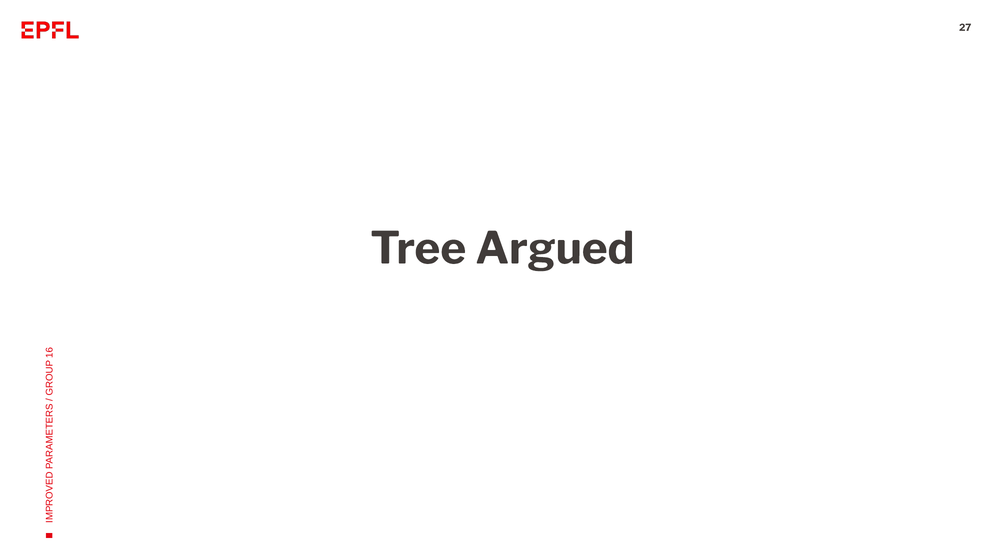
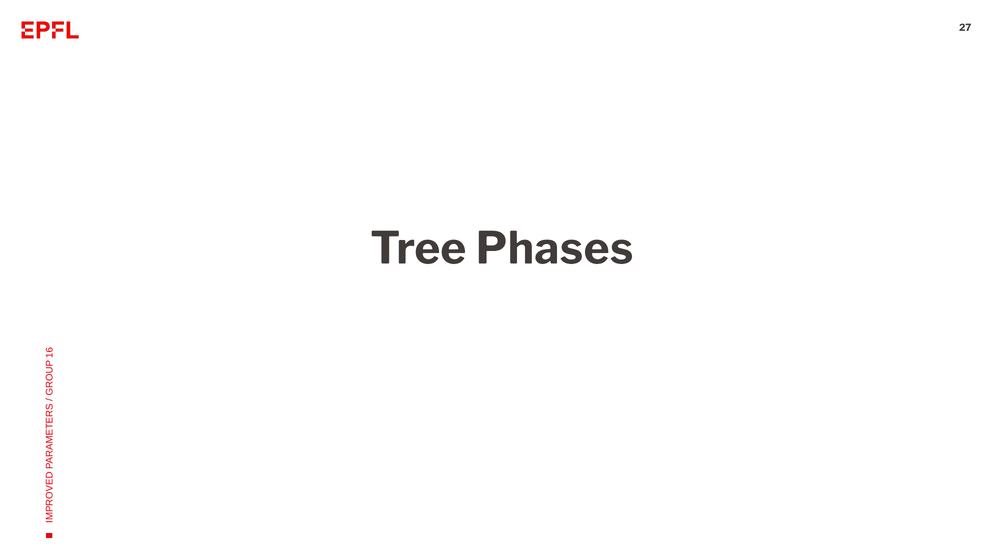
Argued: Argued -> Phases
